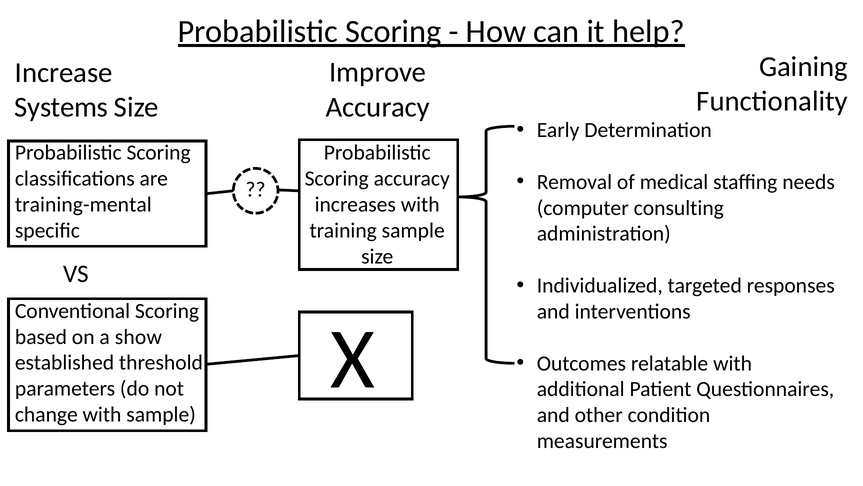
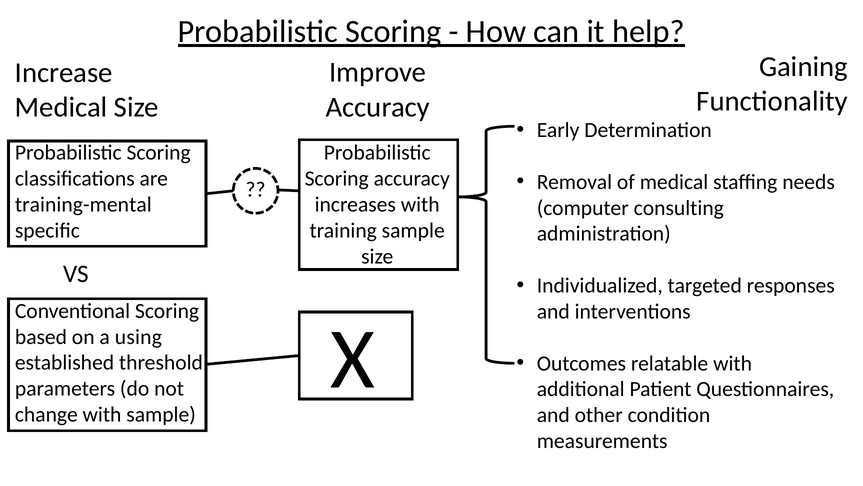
Systems at (61, 107): Systems -> Medical
show: show -> using
